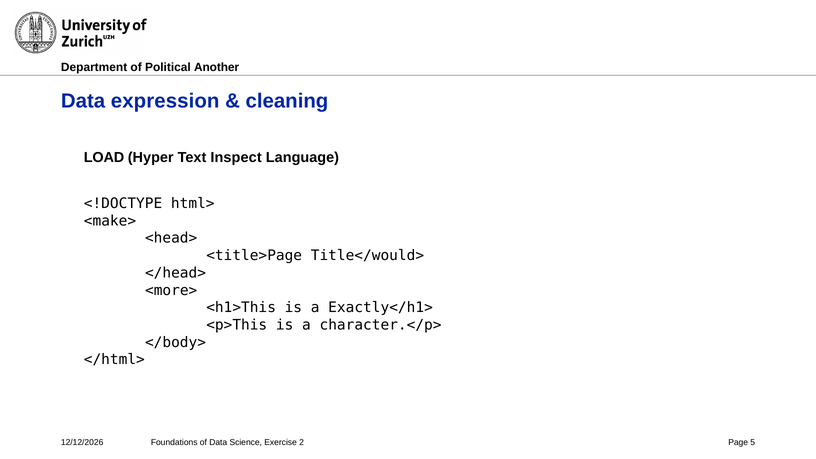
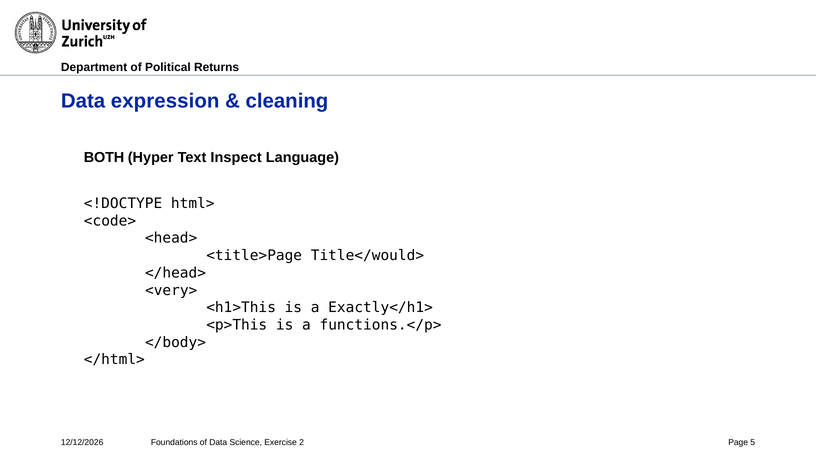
Another: Another -> Returns
LOAD: LOAD -> BOTH
<make>: <make> -> <code>
<more>: <more> -> <very>
character.</p>: character.</p> -> functions.</p>
